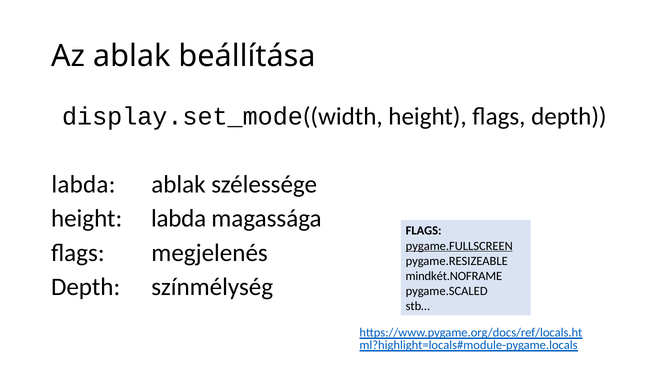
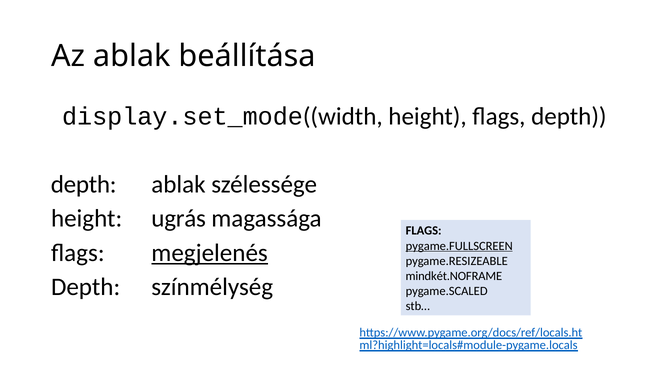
labda at (83, 184): labda -> depth
height labda: labda -> ugrás
megjelenés underline: none -> present
